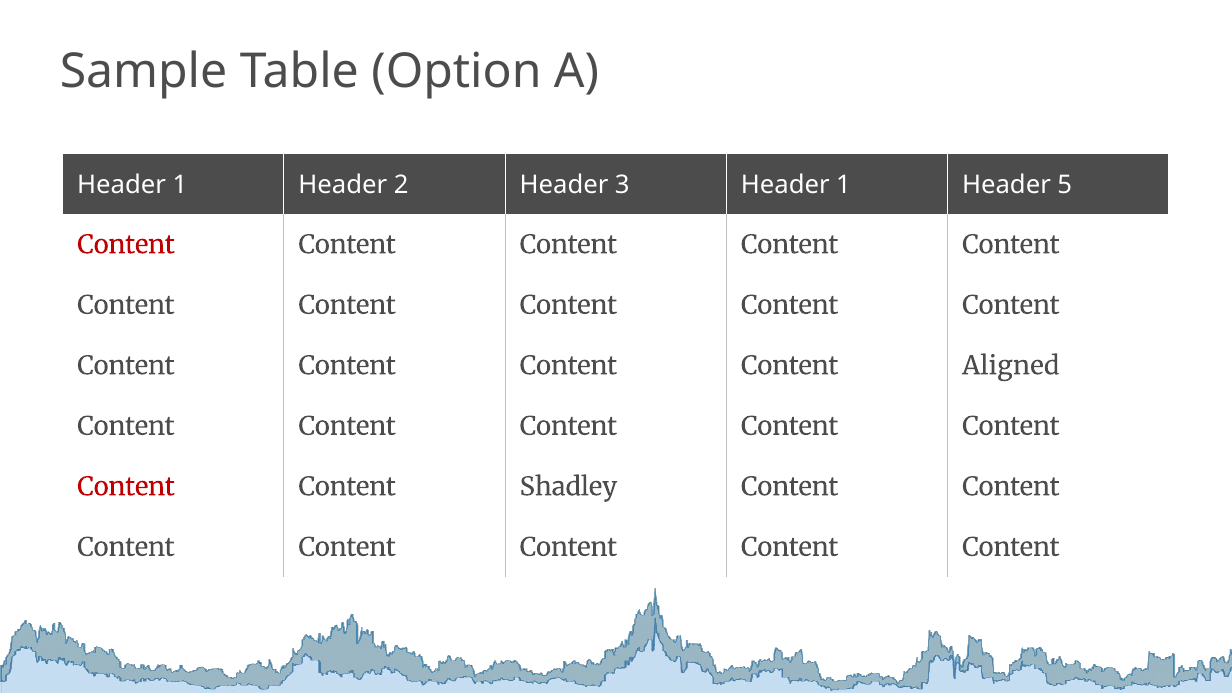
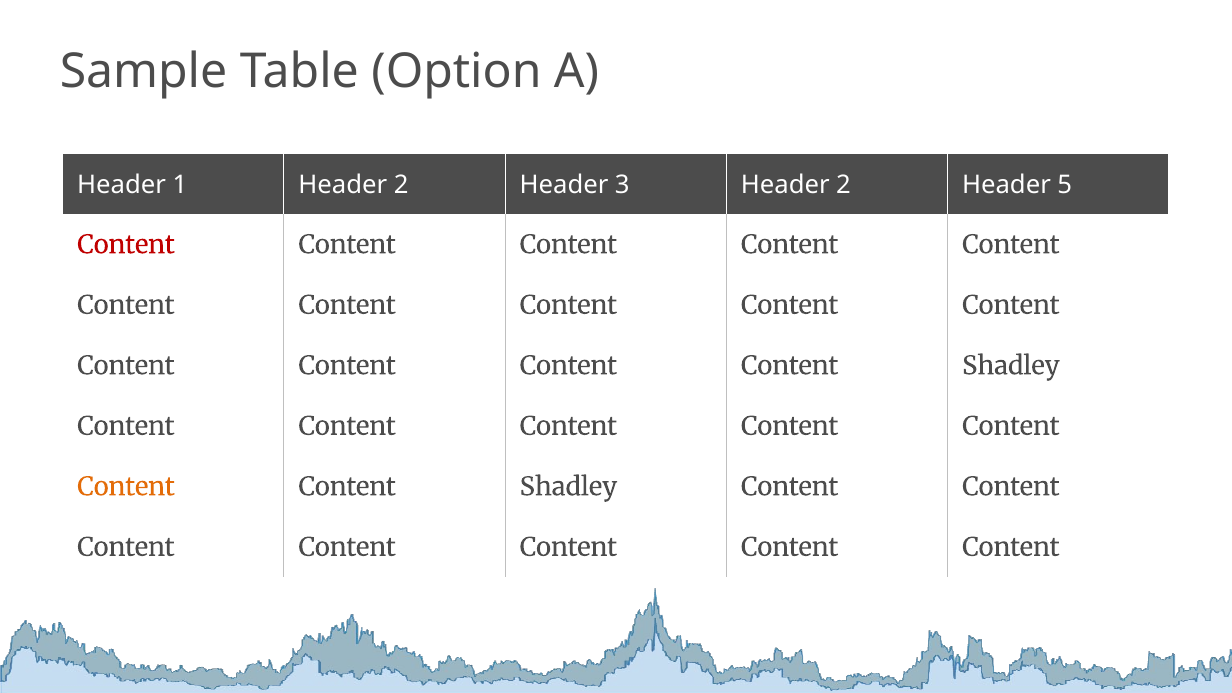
3 Header 1: 1 -> 2
Aligned at (1011, 366): Aligned -> Shadley
Content at (126, 487) colour: red -> orange
